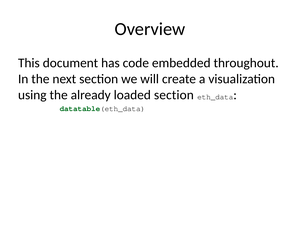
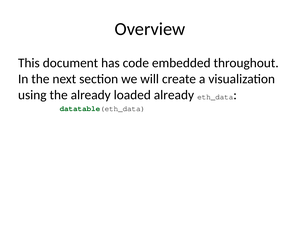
loaded section: section -> already
